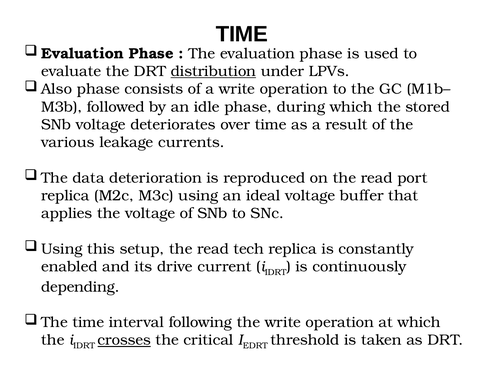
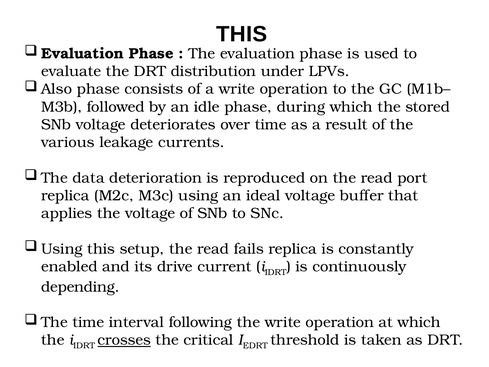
TIME at (242, 34): TIME -> THIS
distribution underline: present -> none
tech: tech -> fails
